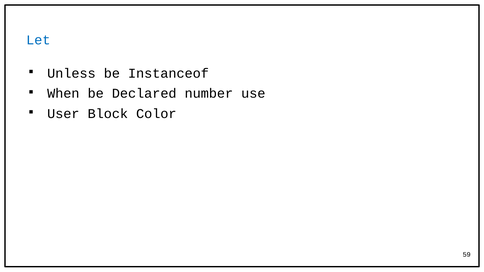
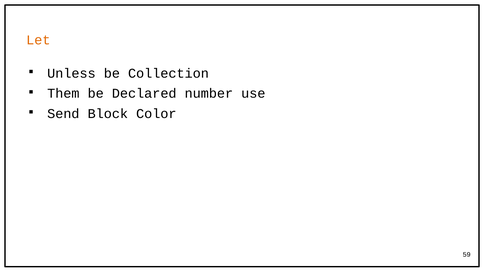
Let colour: blue -> orange
Instanceof: Instanceof -> Collection
When: When -> Them
User: User -> Send
